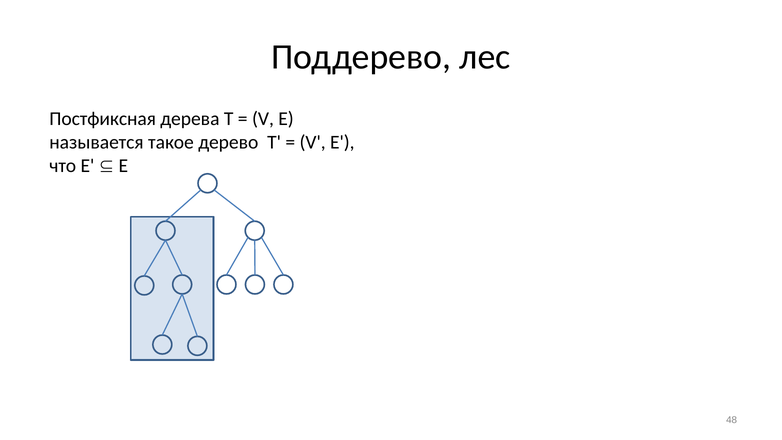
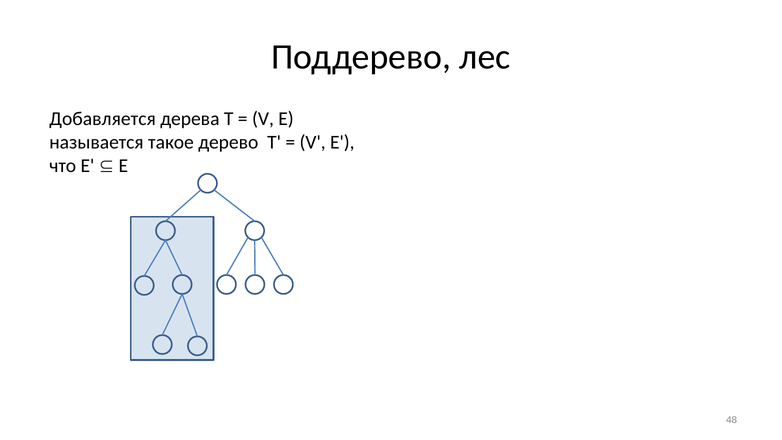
Постфиксная: Постфиксная -> Добавляется
